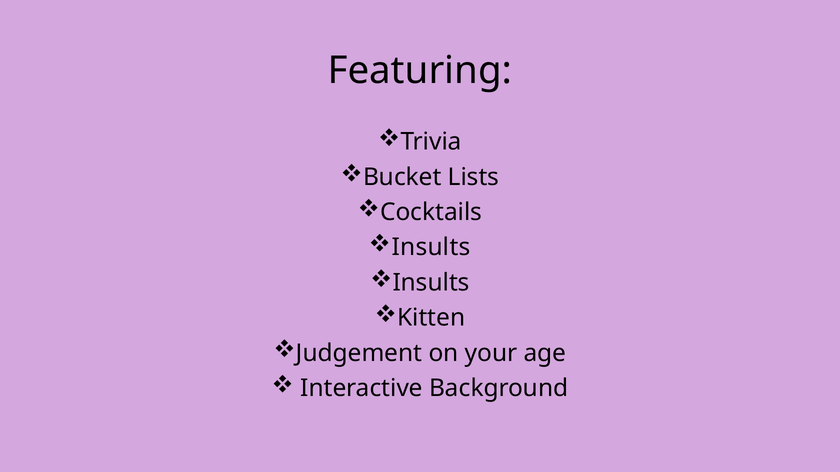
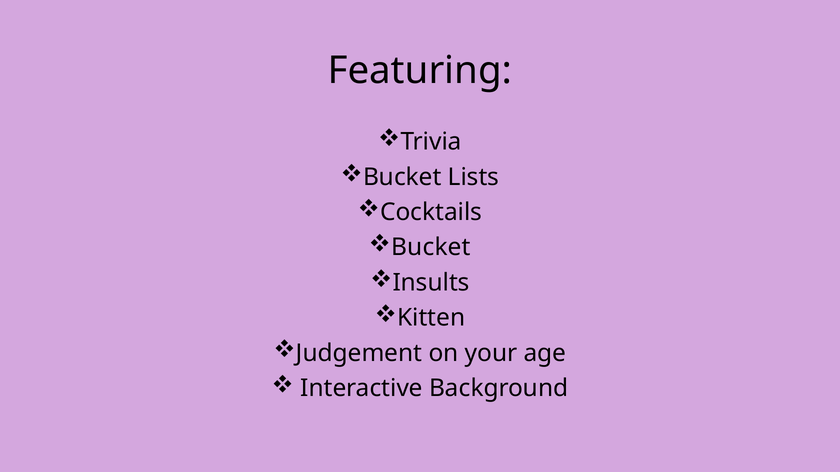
Insults at (431, 248): Insults -> Bucket
